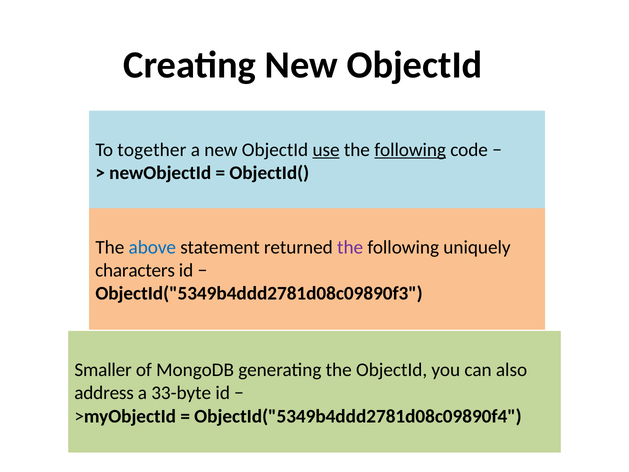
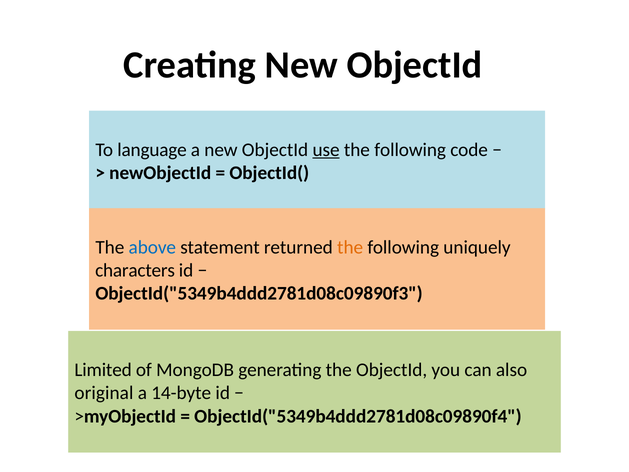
together: together -> language
following at (410, 150) underline: present -> none
the at (350, 247) colour: purple -> orange
Smaller: Smaller -> Limited
address: address -> original
33-byte: 33-byte -> 14-byte
